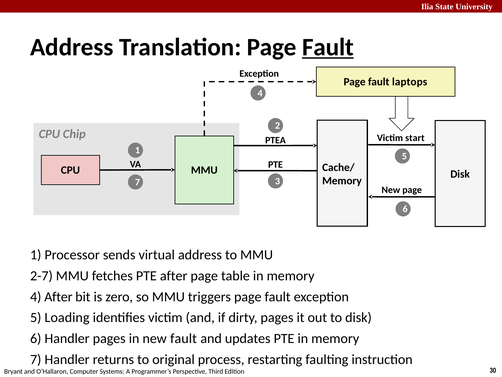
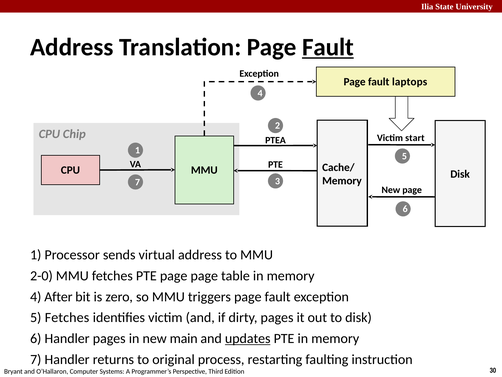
2-7: 2-7 -> 2-0
PTE after: after -> page
5 Loading: Loading -> Fetches
new fault: fault -> main
updates underline: none -> present
